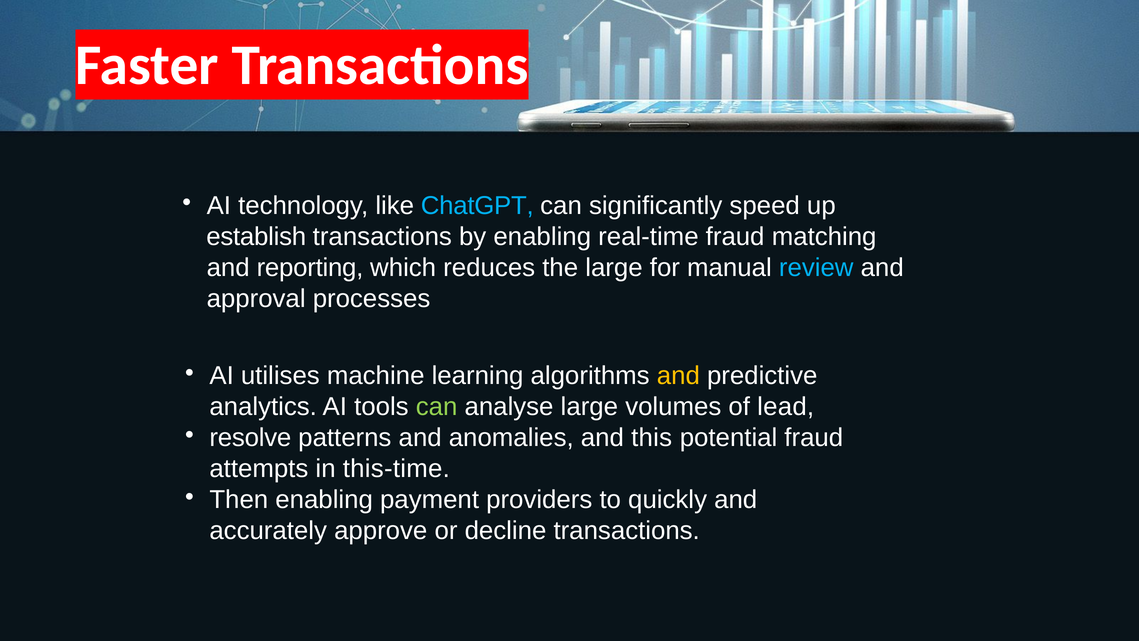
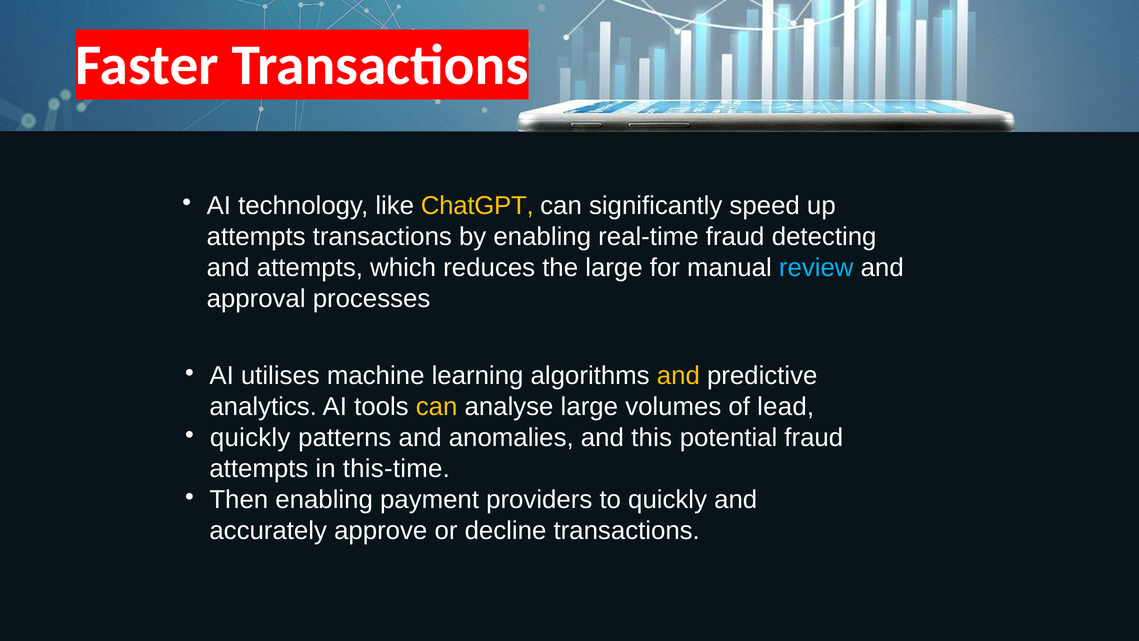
ChatGPT colour: light blue -> yellow
establish at (256, 236): establish -> attempts
matching: matching -> detecting
and reporting: reporting -> attempts
can at (437, 407) colour: light green -> yellow
resolve at (250, 438): resolve -> quickly
